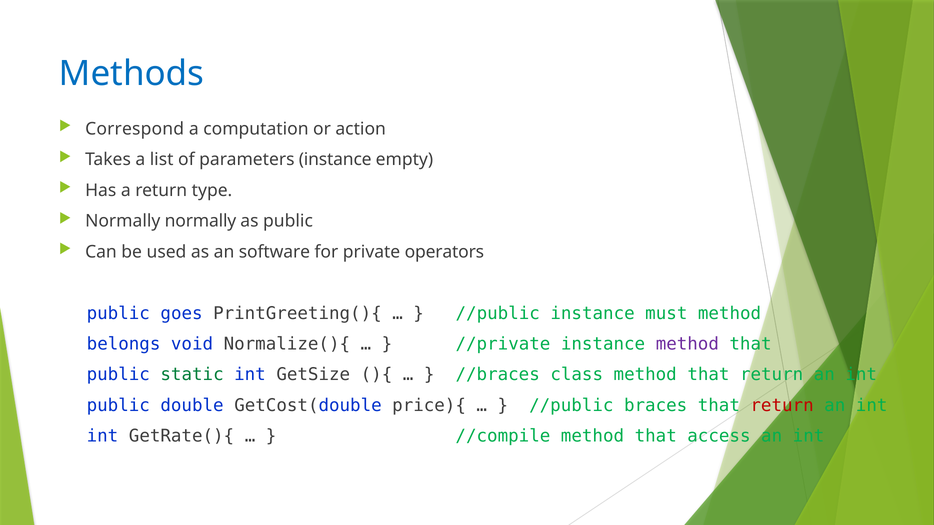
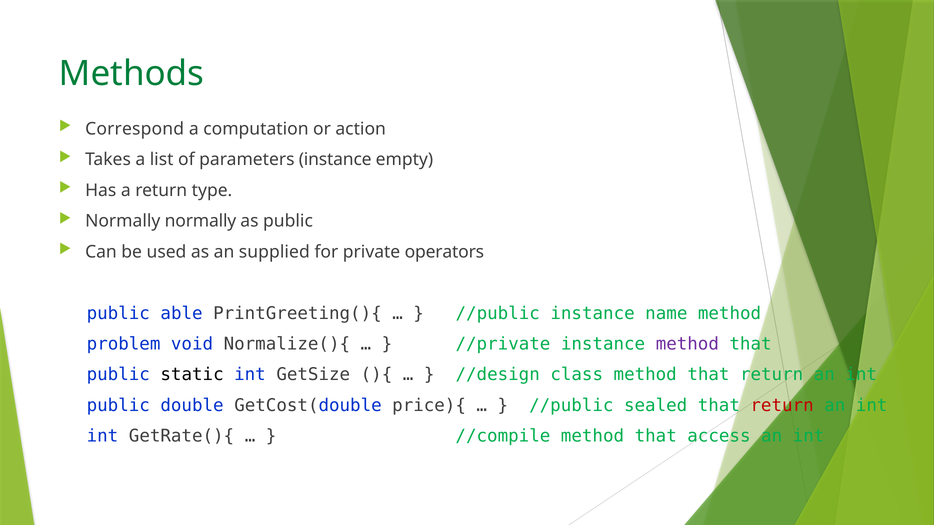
Methods colour: blue -> green
software: software -> supplied
goes: goes -> able
must: must -> name
belongs: belongs -> problem
static colour: green -> black
//braces: //braces -> //design
braces: braces -> sealed
